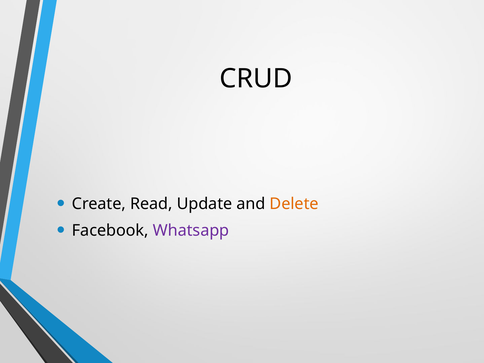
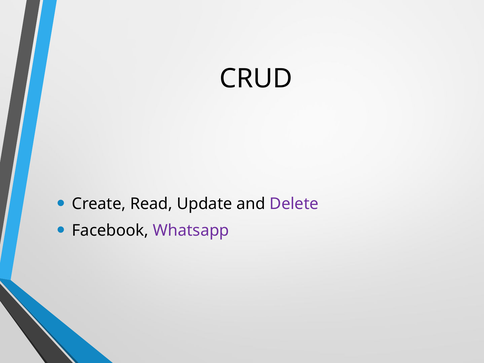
Delete colour: orange -> purple
